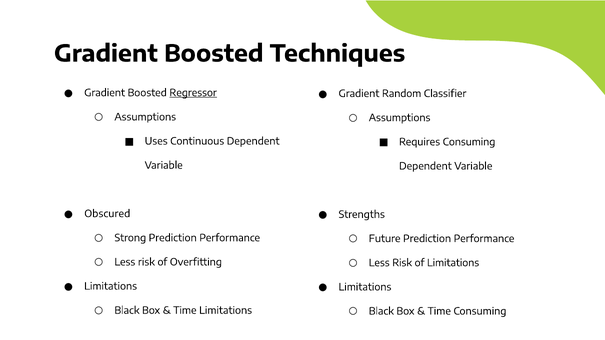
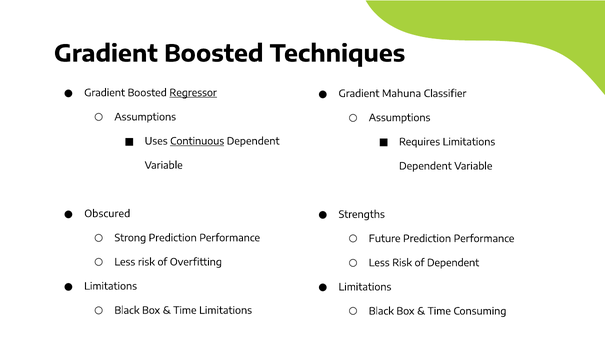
Random: Random -> Mahuna
Continuous underline: none -> present
Requires Consuming: Consuming -> Limitations
of Limitations: Limitations -> Dependent
